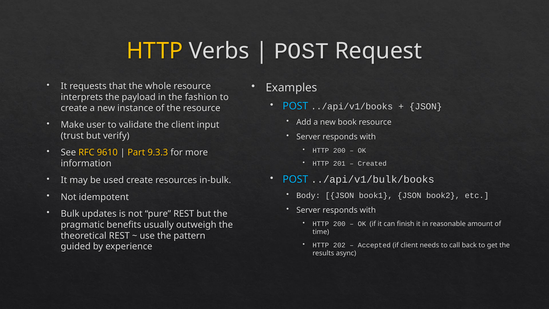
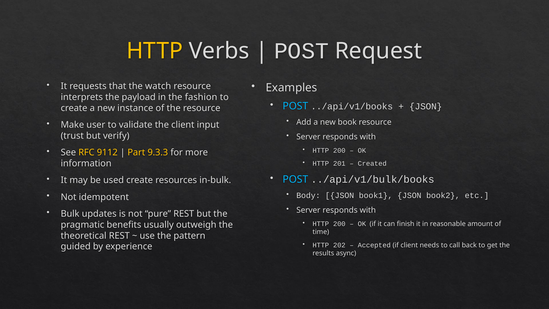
whole: whole -> watch
9610: 9610 -> 9112
